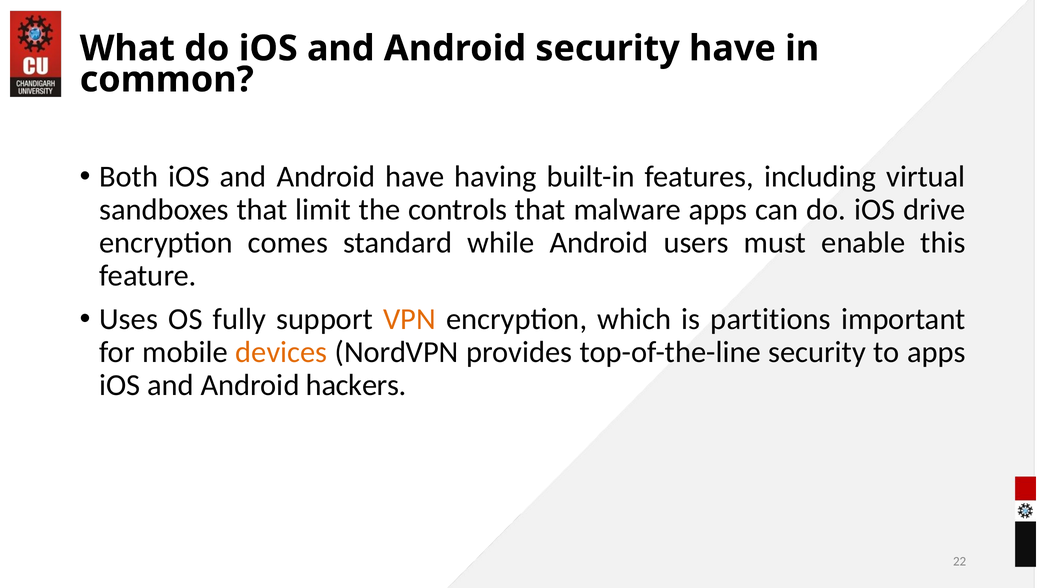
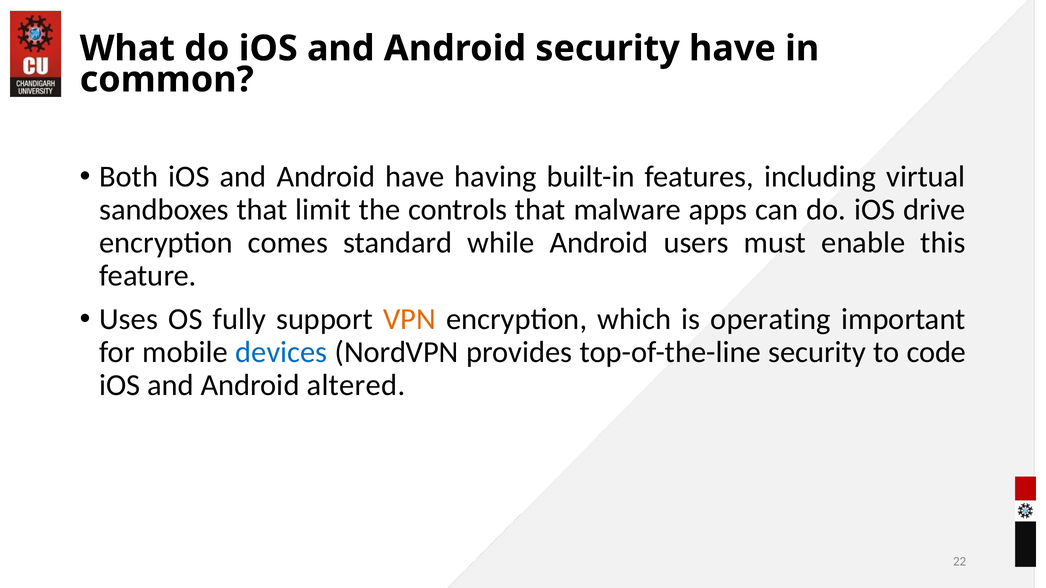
partitions: partitions -> operating
devices colour: orange -> blue
to apps: apps -> code
hackers: hackers -> altered
